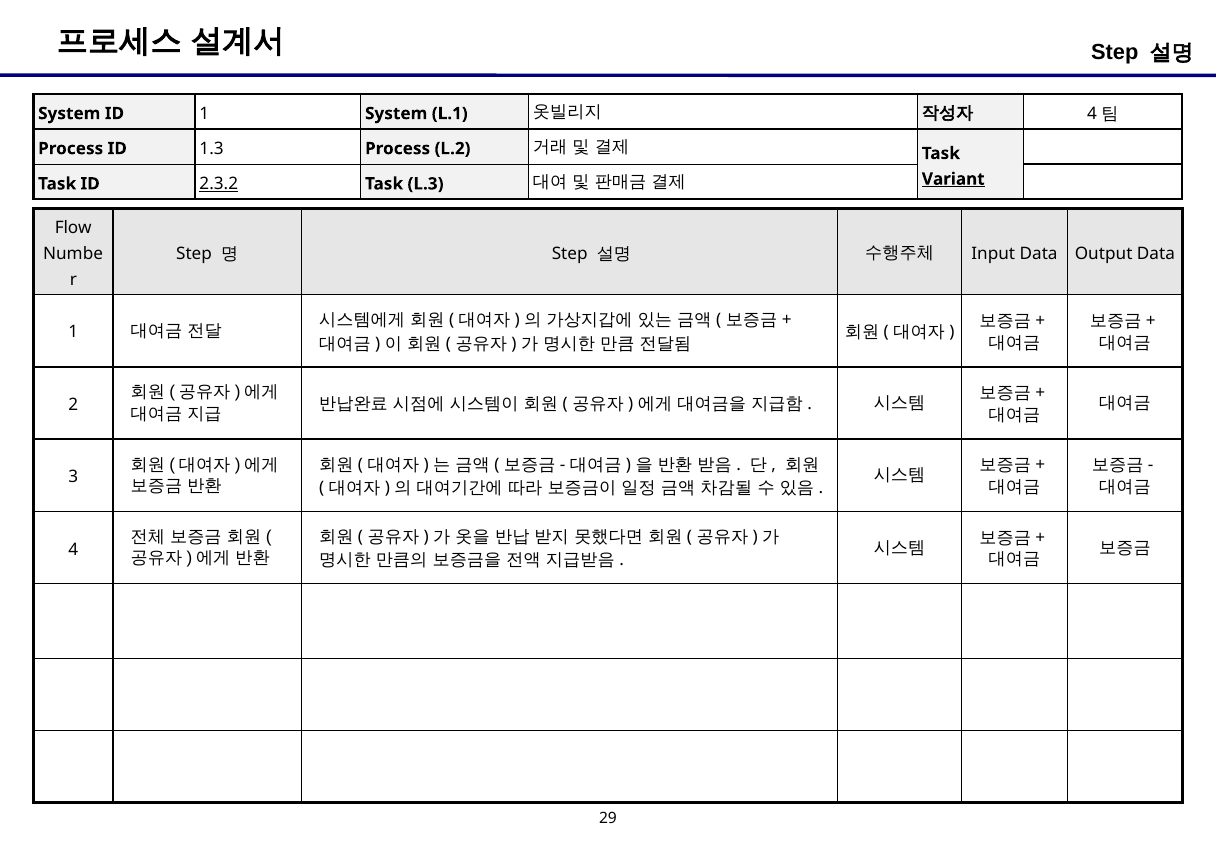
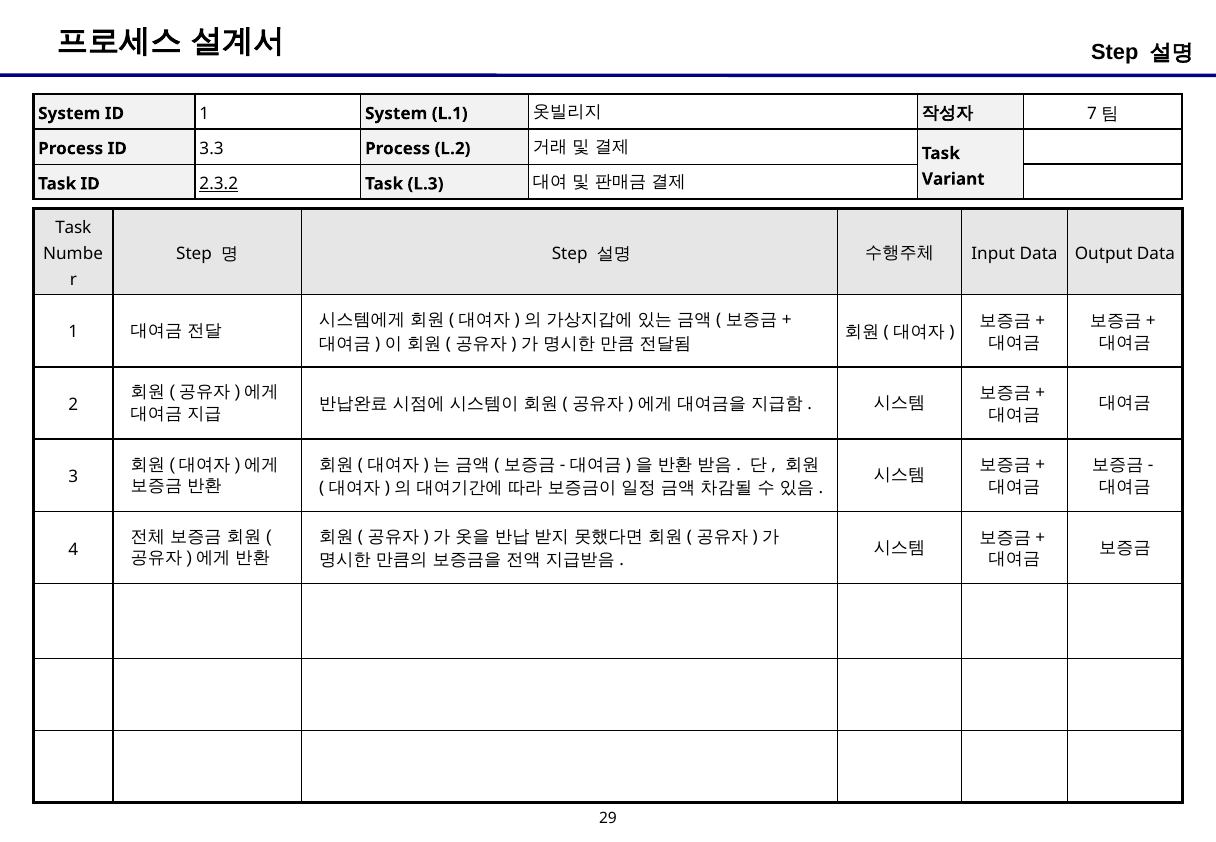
4 at (1092, 114): 4 -> 7
1.3: 1.3 -> 3.3
Variant underline: present -> none
Flow at (73, 228): Flow -> Task
